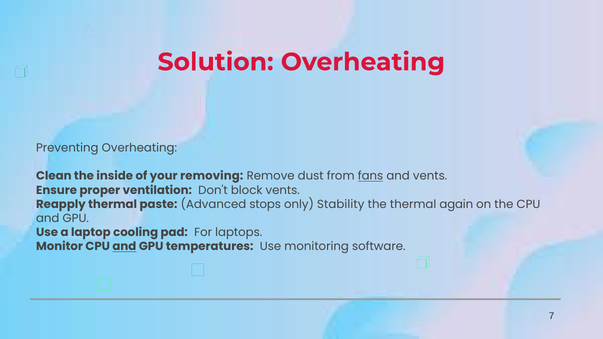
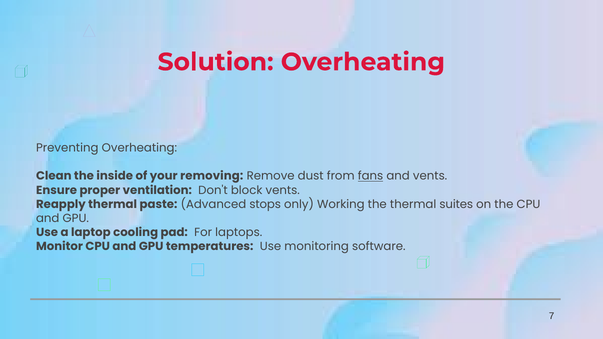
Stability: Stability -> Working
again: again -> suites
and at (124, 247) underline: present -> none
